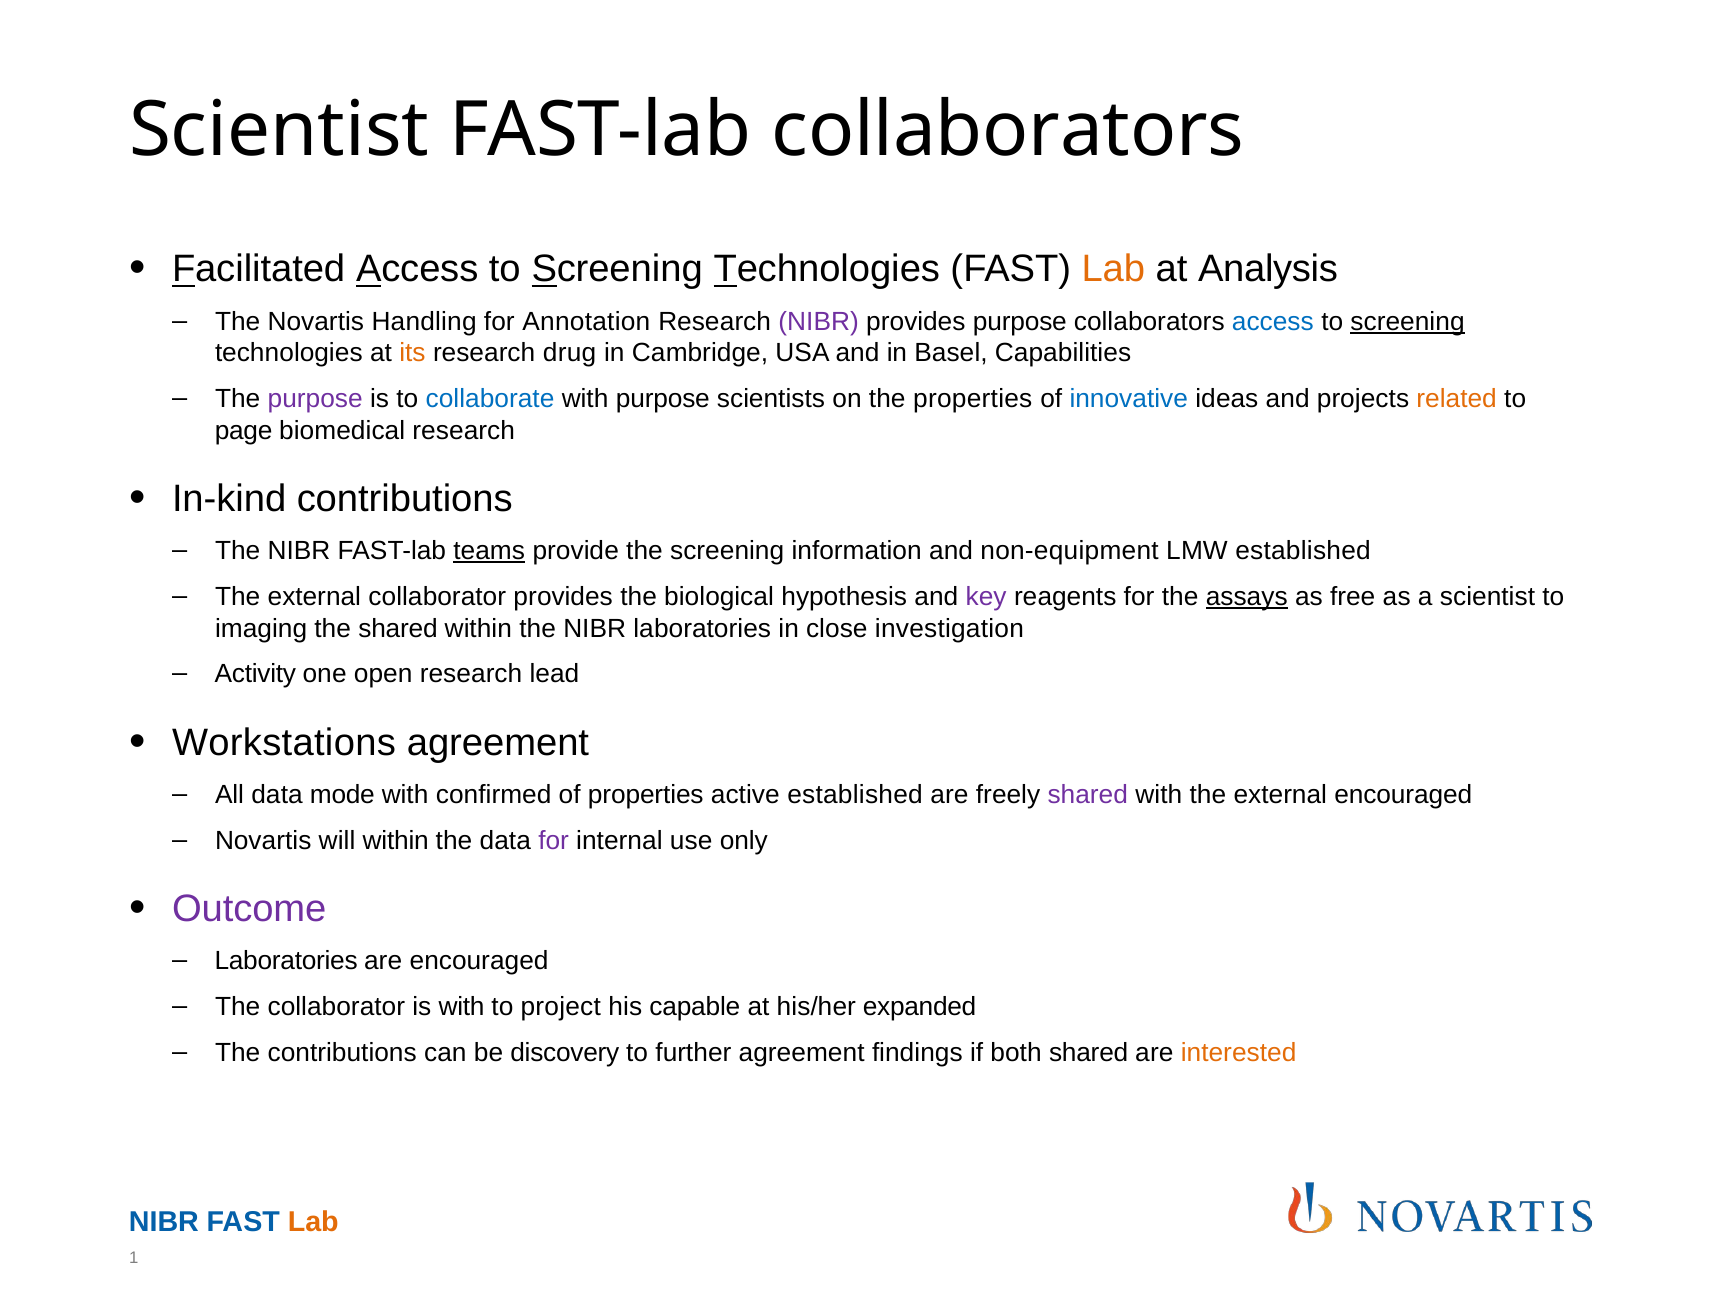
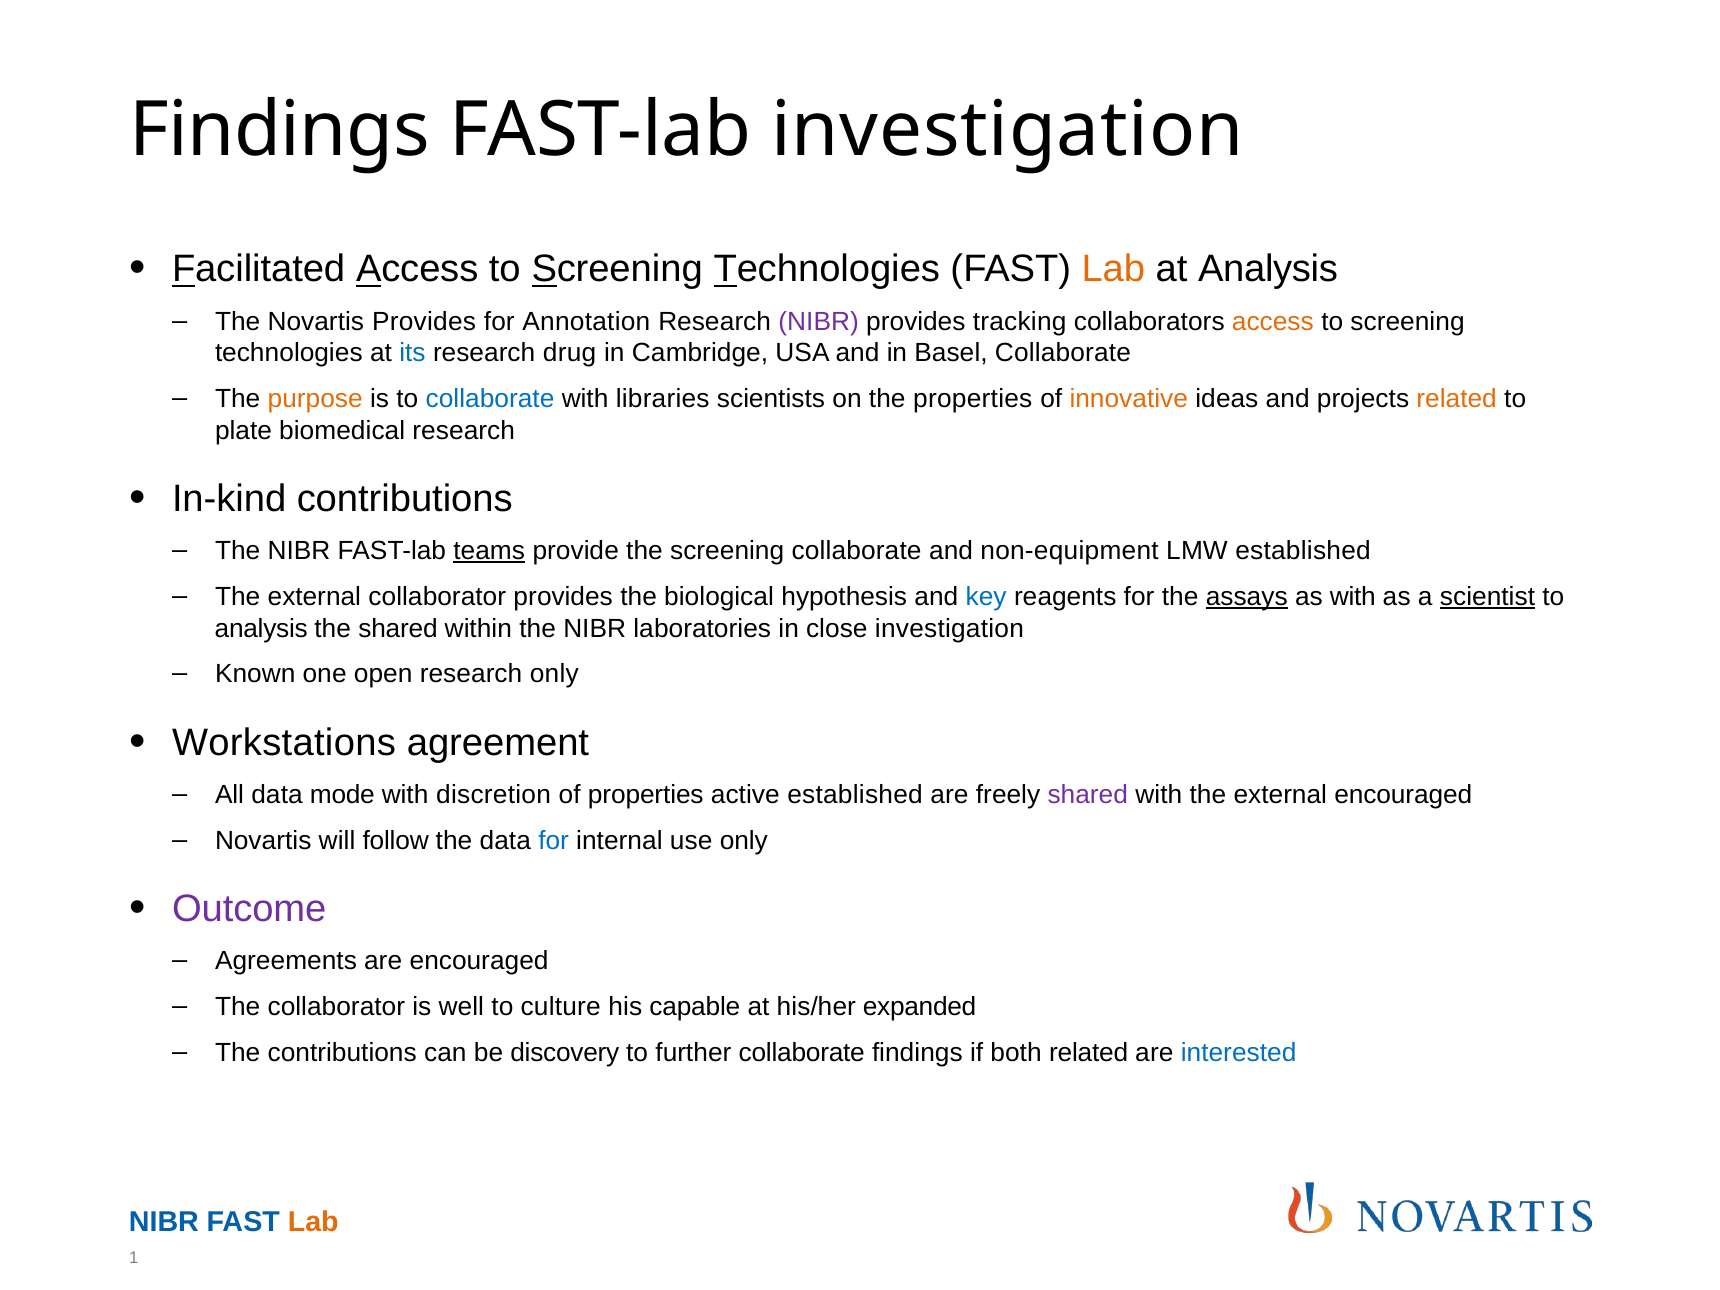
Scientist at (279, 131): Scientist -> Findings
FAST-lab collaborators: collaborators -> investigation
Novartis Handling: Handling -> Provides
provides purpose: purpose -> tracking
access at (1273, 321) colour: blue -> orange
screening at (1408, 321) underline: present -> none
its colour: orange -> blue
Basel Capabilities: Capabilities -> Collaborate
purpose at (315, 399) colour: purple -> orange
with purpose: purpose -> libraries
innovative colour: blue -> orange
page: page -> plate
screening information: information -> collaborate
key colour: purple -> blue
as free: free -> with
scientist at (1488, 597) underline: none -> present
imaging at (261, 628): imaging -> analysis
Activity: Activity -> Known
research lead: lead -> only
confirmed: confirmed -> discretion
will within: within -> follow
for at (554, 841) colour: purple -> blue
Laboratories at (286, 961): Laboratories -> Agreements
is with: with -> well
project: project -> culture
further agreement: agreement -> collaborate
both shared: shared -> related
interested colour: orange -> blue
